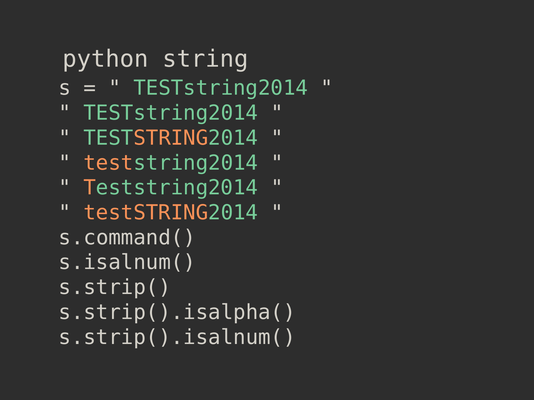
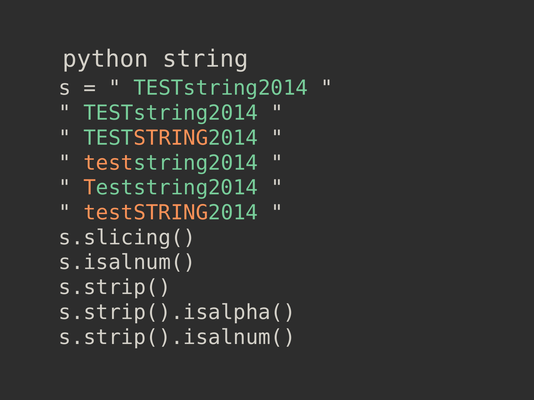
s.command(: s.command( -> s.slicing(
